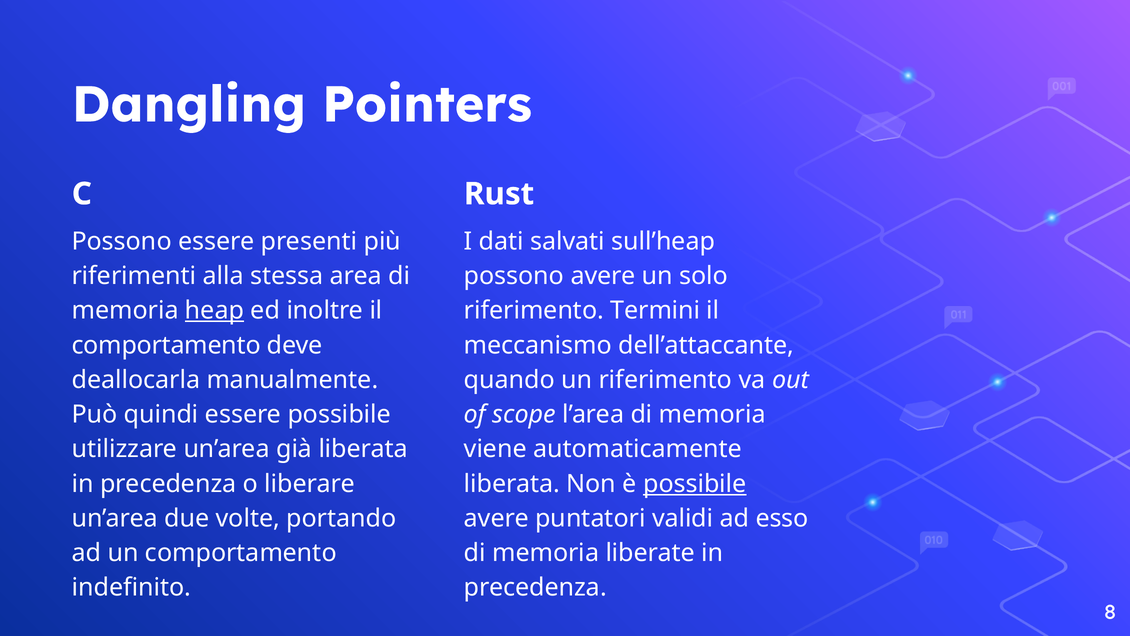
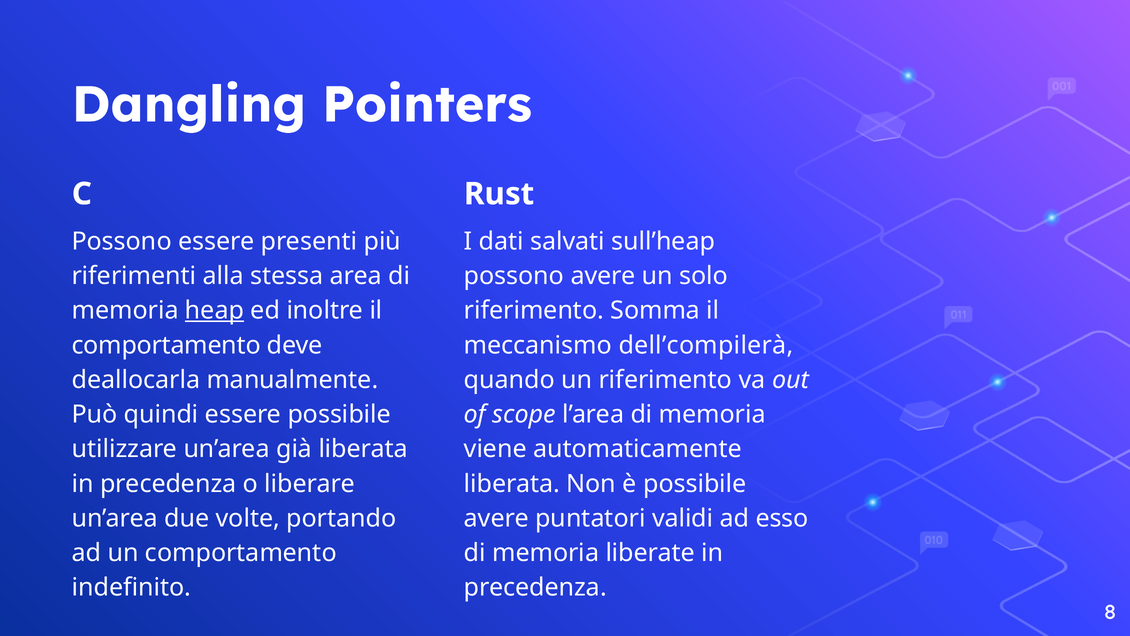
Termini: Termini -> Somma
dell’attaccante: dell’attaccante -> dell’compilerà
possibile at (695, 483) underline: present -> none
